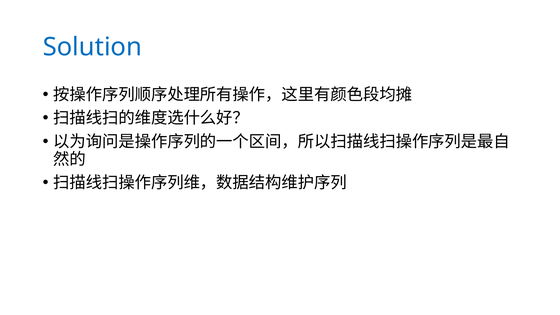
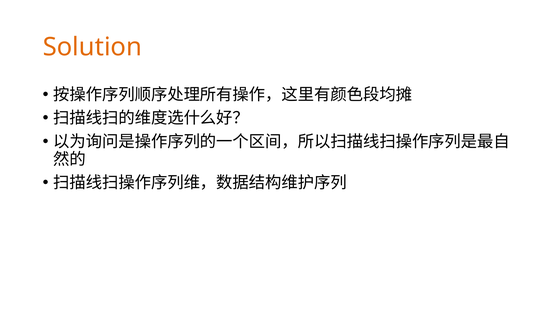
Solution colour: blue -> orange
